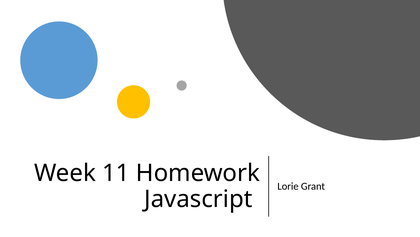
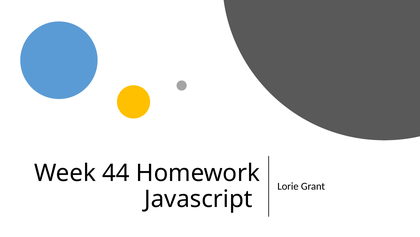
11: 11 -> 44
